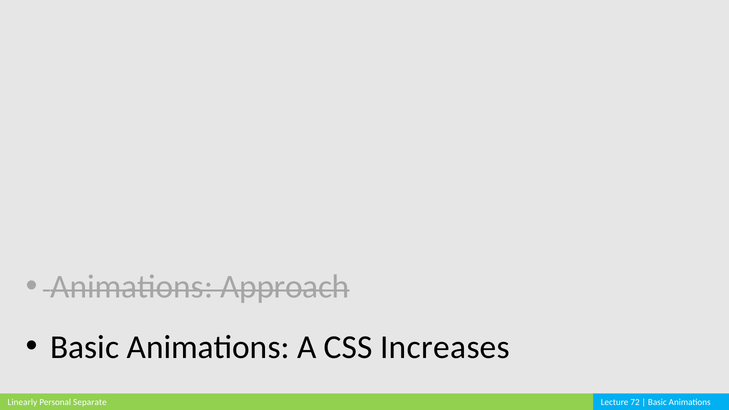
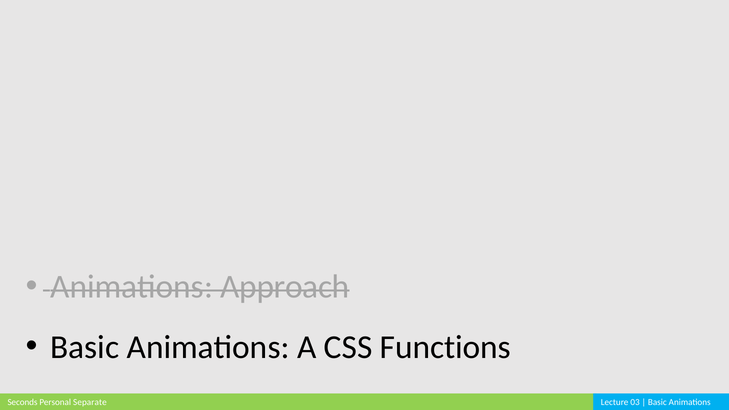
Increases: Increases -> Functions
Linearly: Linearly -> Seconds
72: 72 -> 03
